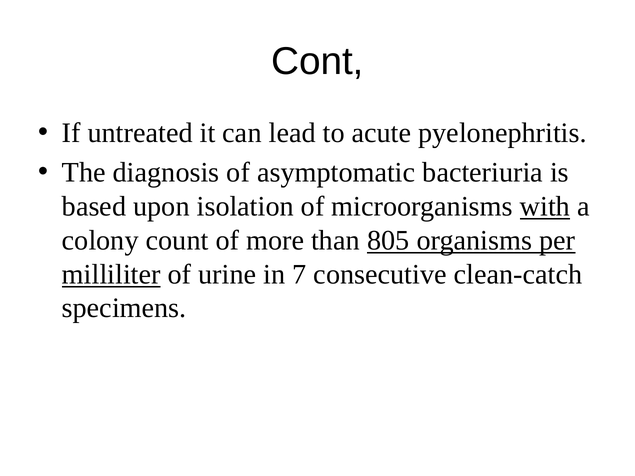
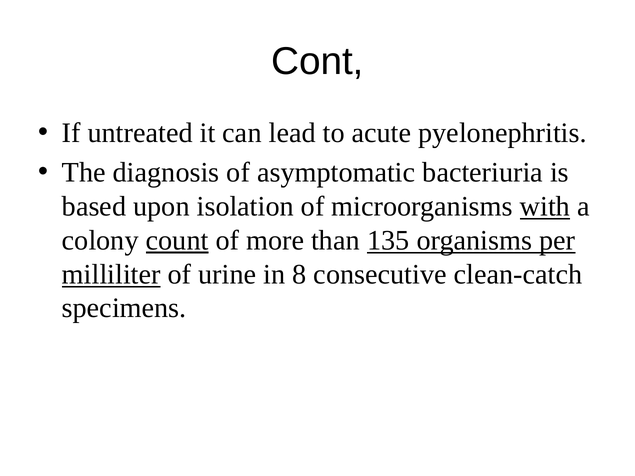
count underline: none -> present
805: 805 -> 135
7: 7 -> 8
